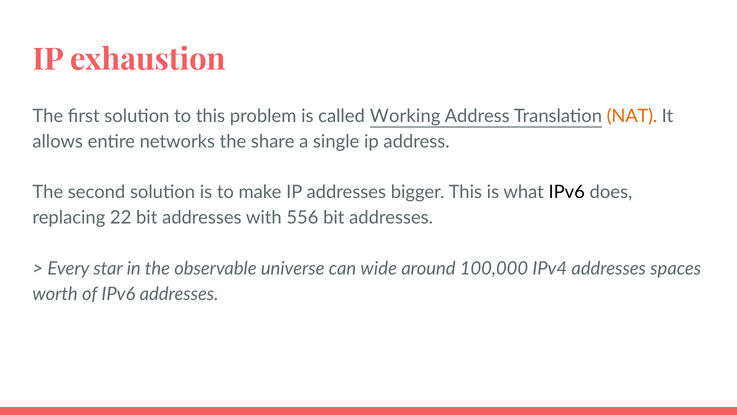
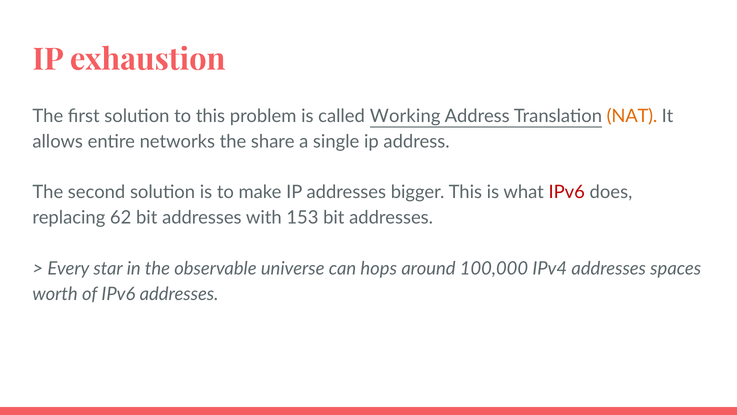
IPv6 at (567, 192) colour: black -> red
22: 22 -> 62
556: 556 -> 153
wide: wide -> hops
